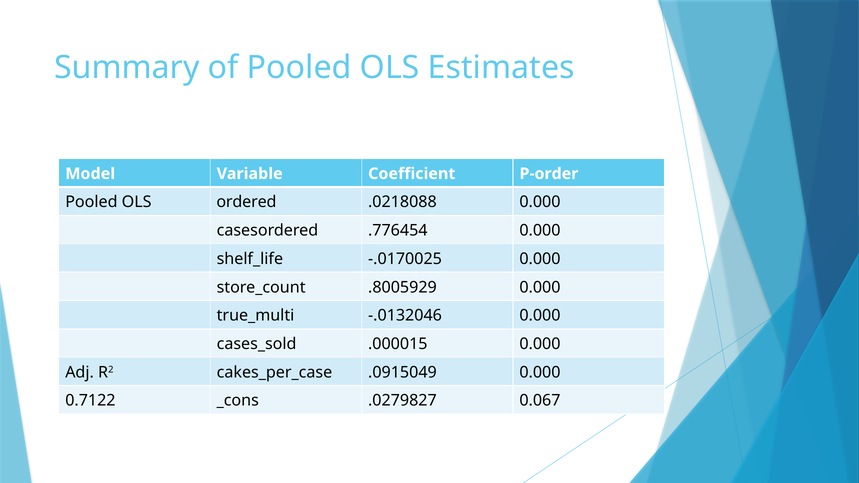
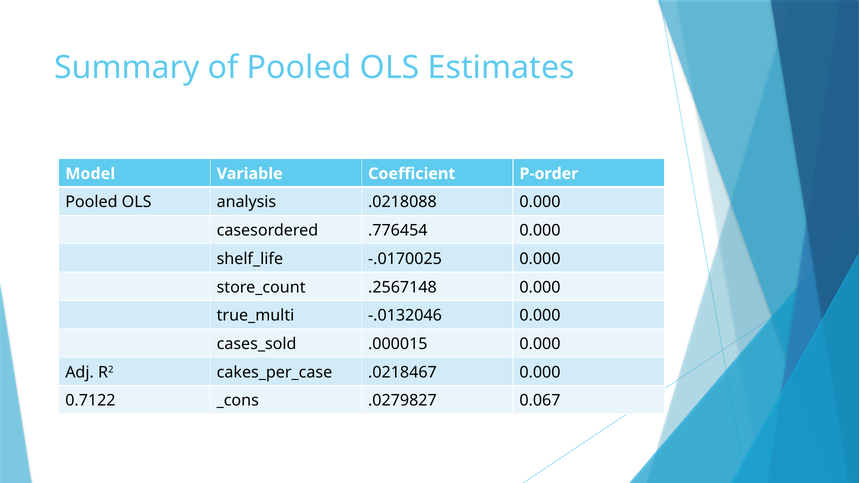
ordered: ordered -> analysis
.8005929: .8005929 -> .2567148
.0915049: .0915049 -> .0218467
